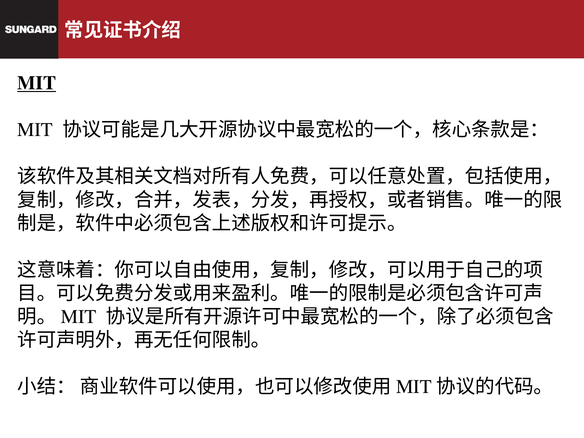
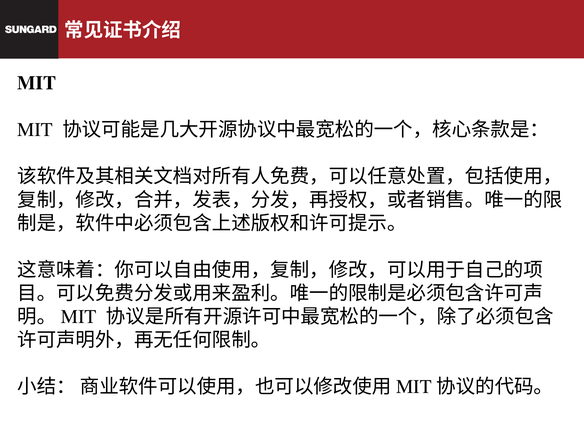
MIT at (37, 83) underline: present -> none
